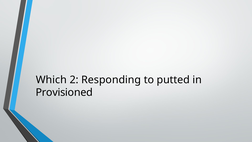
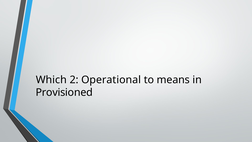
Responding: Responding -> Operational
putted: putted -> means
